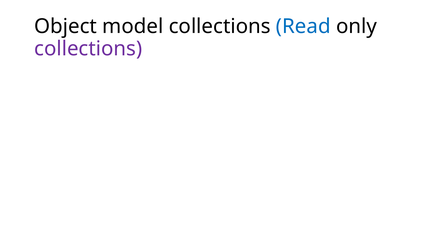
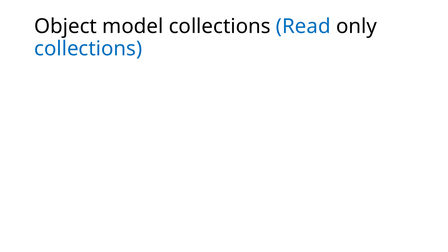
collections at (88, 49) colour: purple -> blue
